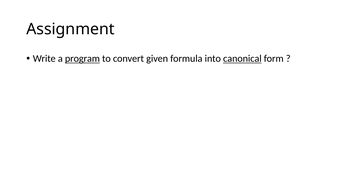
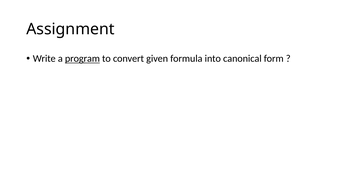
canonical underline: present -> none
